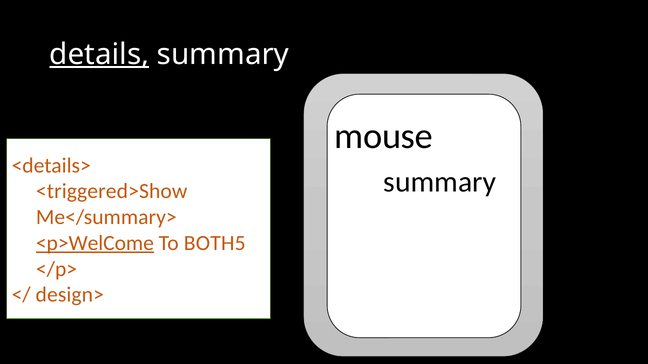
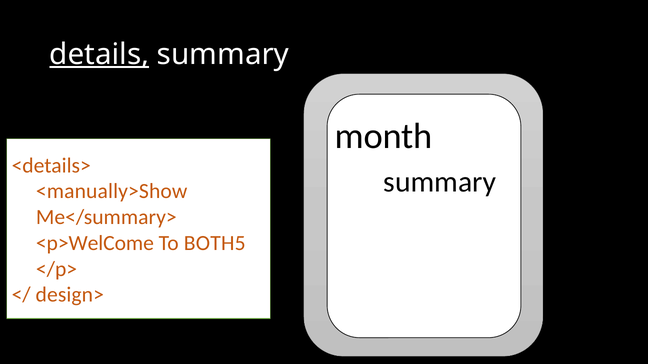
mouse: mouse -> month
<triggered>Show: <triggered>Show -> <manually>Show
<p>WelCome underline: present -> none
